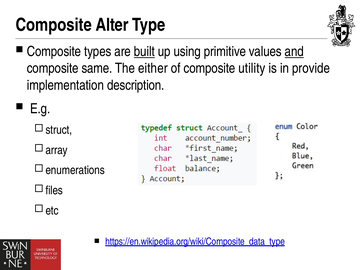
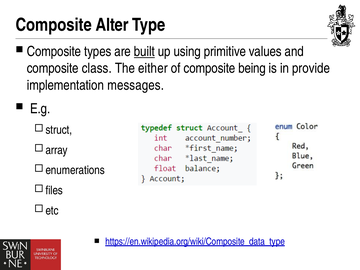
and underline: present -> none
same: same -> class
utility: utility -> being
description: description -> messages
